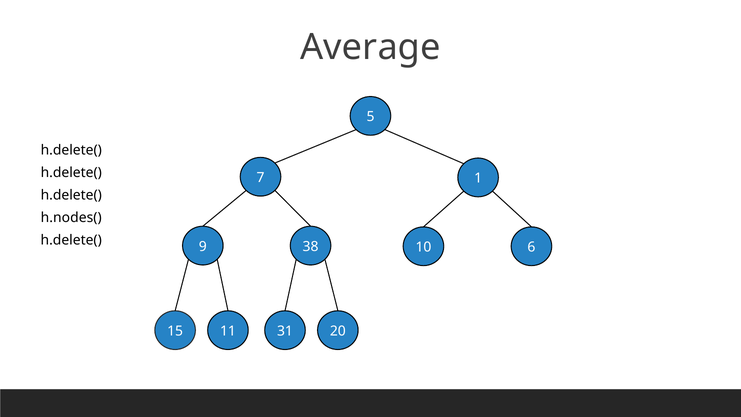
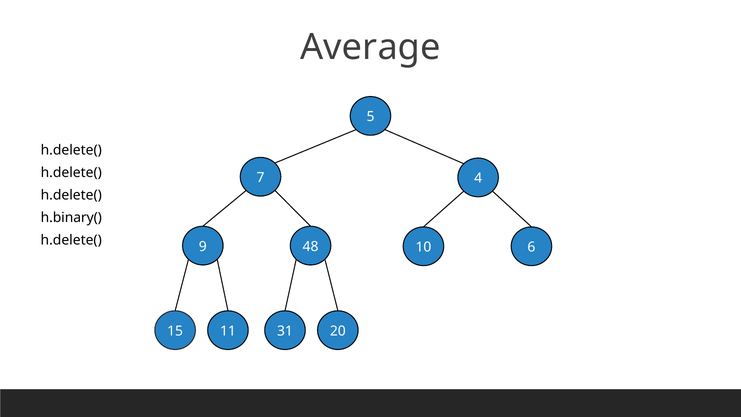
1: 1 -> 4
h.nodes(: h.nodes( -> h.binary(
38: 38 -> 48
